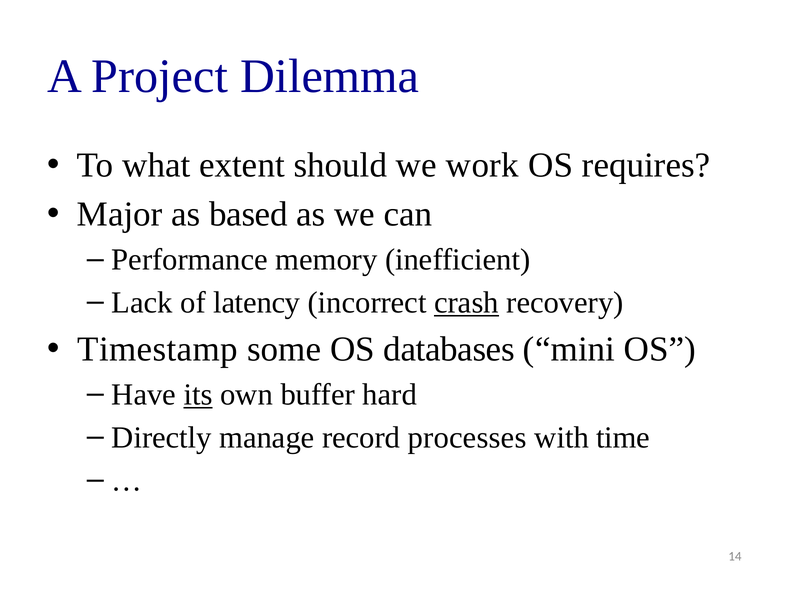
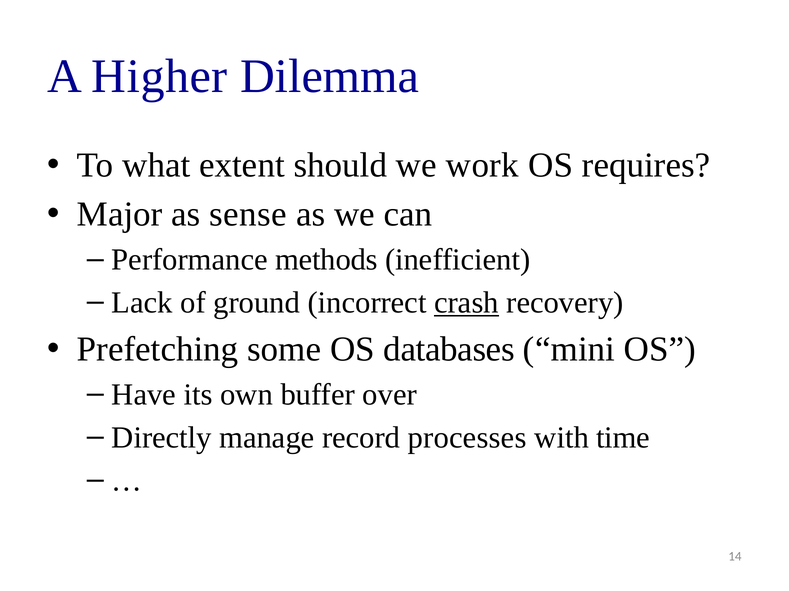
Project: Project -> Higher
based: based -> sense
memory: memory -> methods
latency: latency -> ground
Timestamp: Timestamp -> Prefetching
its underline: present -> none
hard: hard -> over
